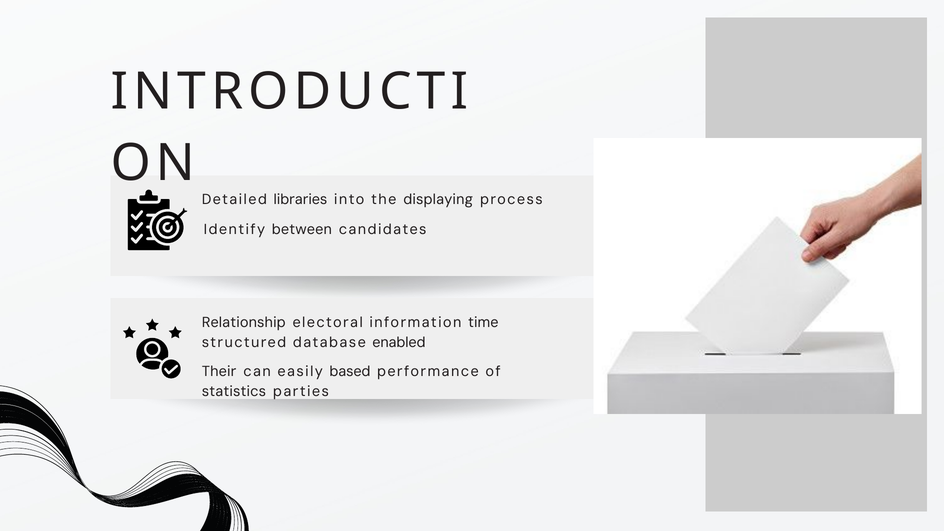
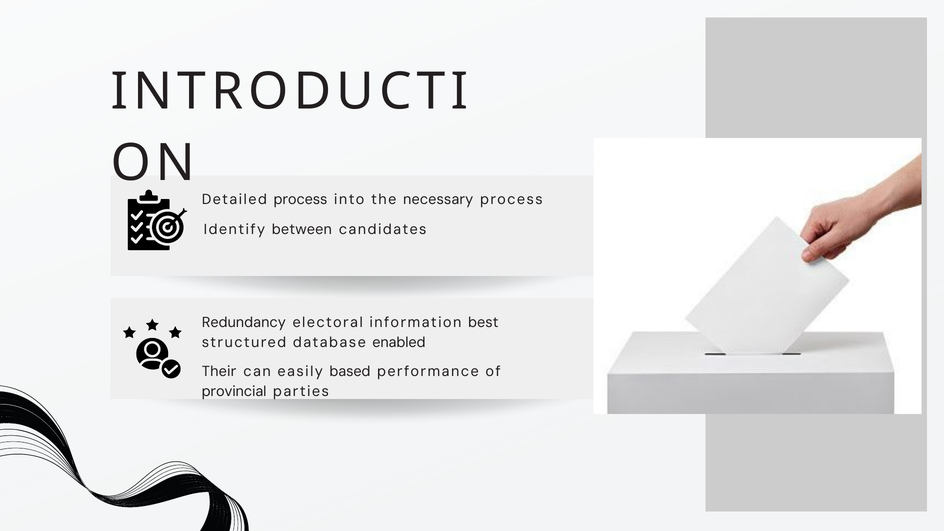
Detailed libraries: libraries -> process
displaying: displaying -> necessary
Relationship: Relationship -> Redundancy
time: time -> best
statistics: statistics -> provincial
